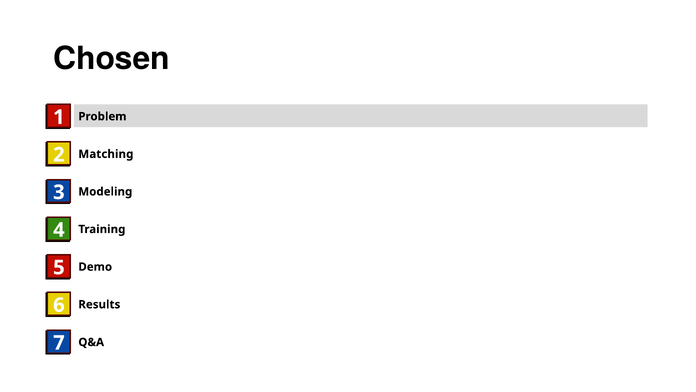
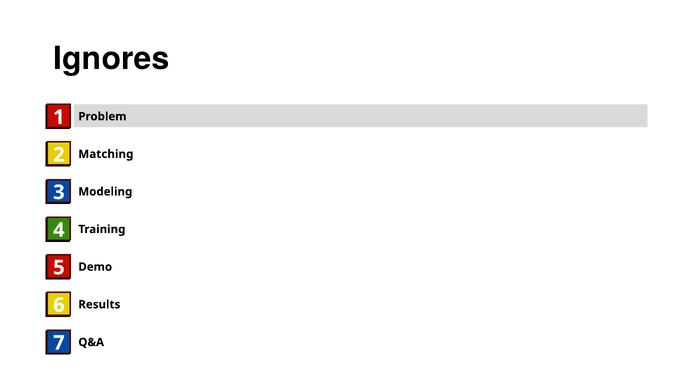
Chosen: Chosen -> Ignores
